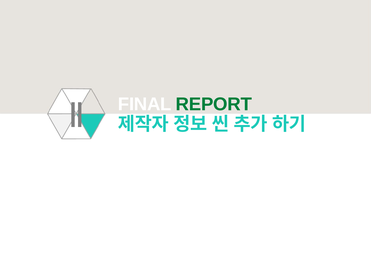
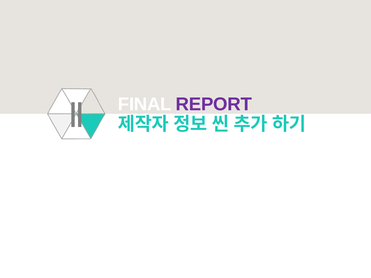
REPORT colour: green -> purple
